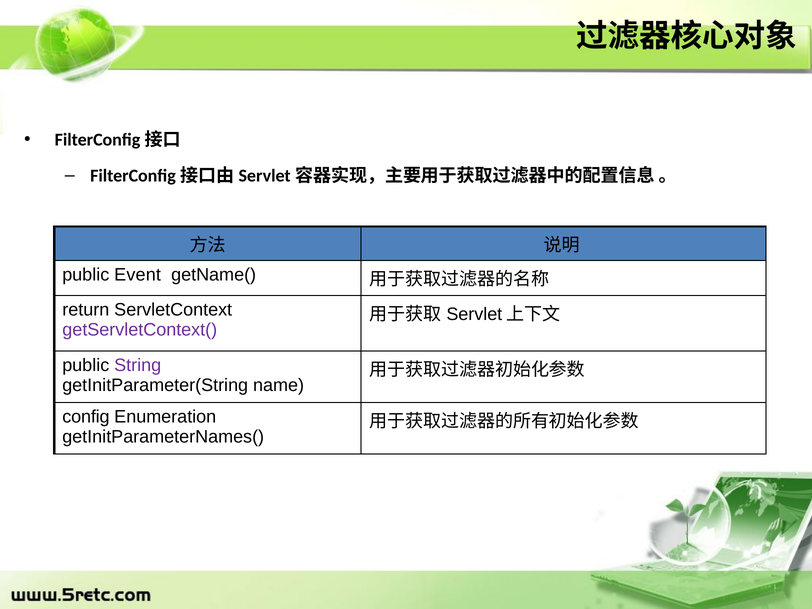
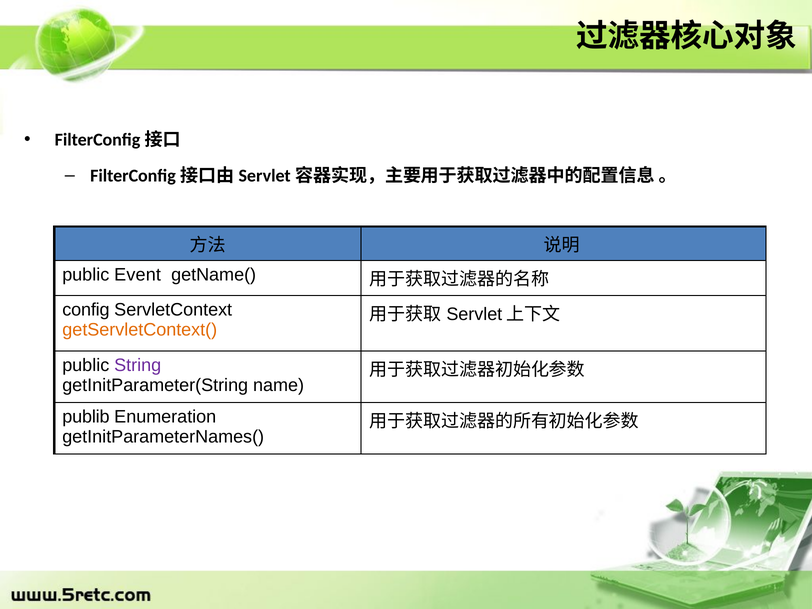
return: return -> config
getServletContext( colour: purple -> orange
config: config -> publib
